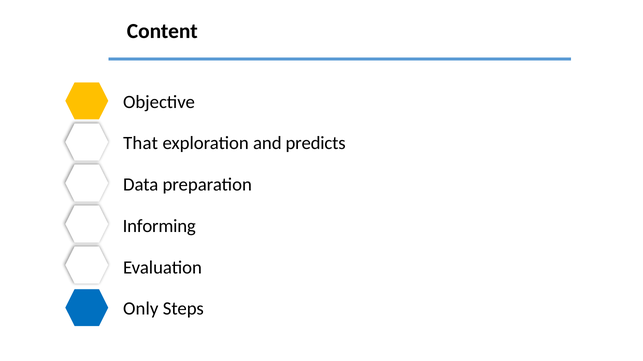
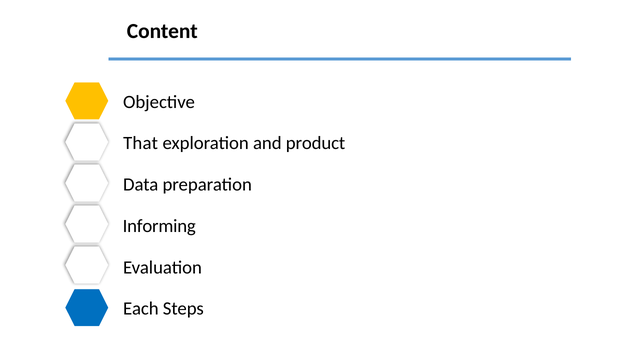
predicts: predicts -> product
Only: Only -> Each
